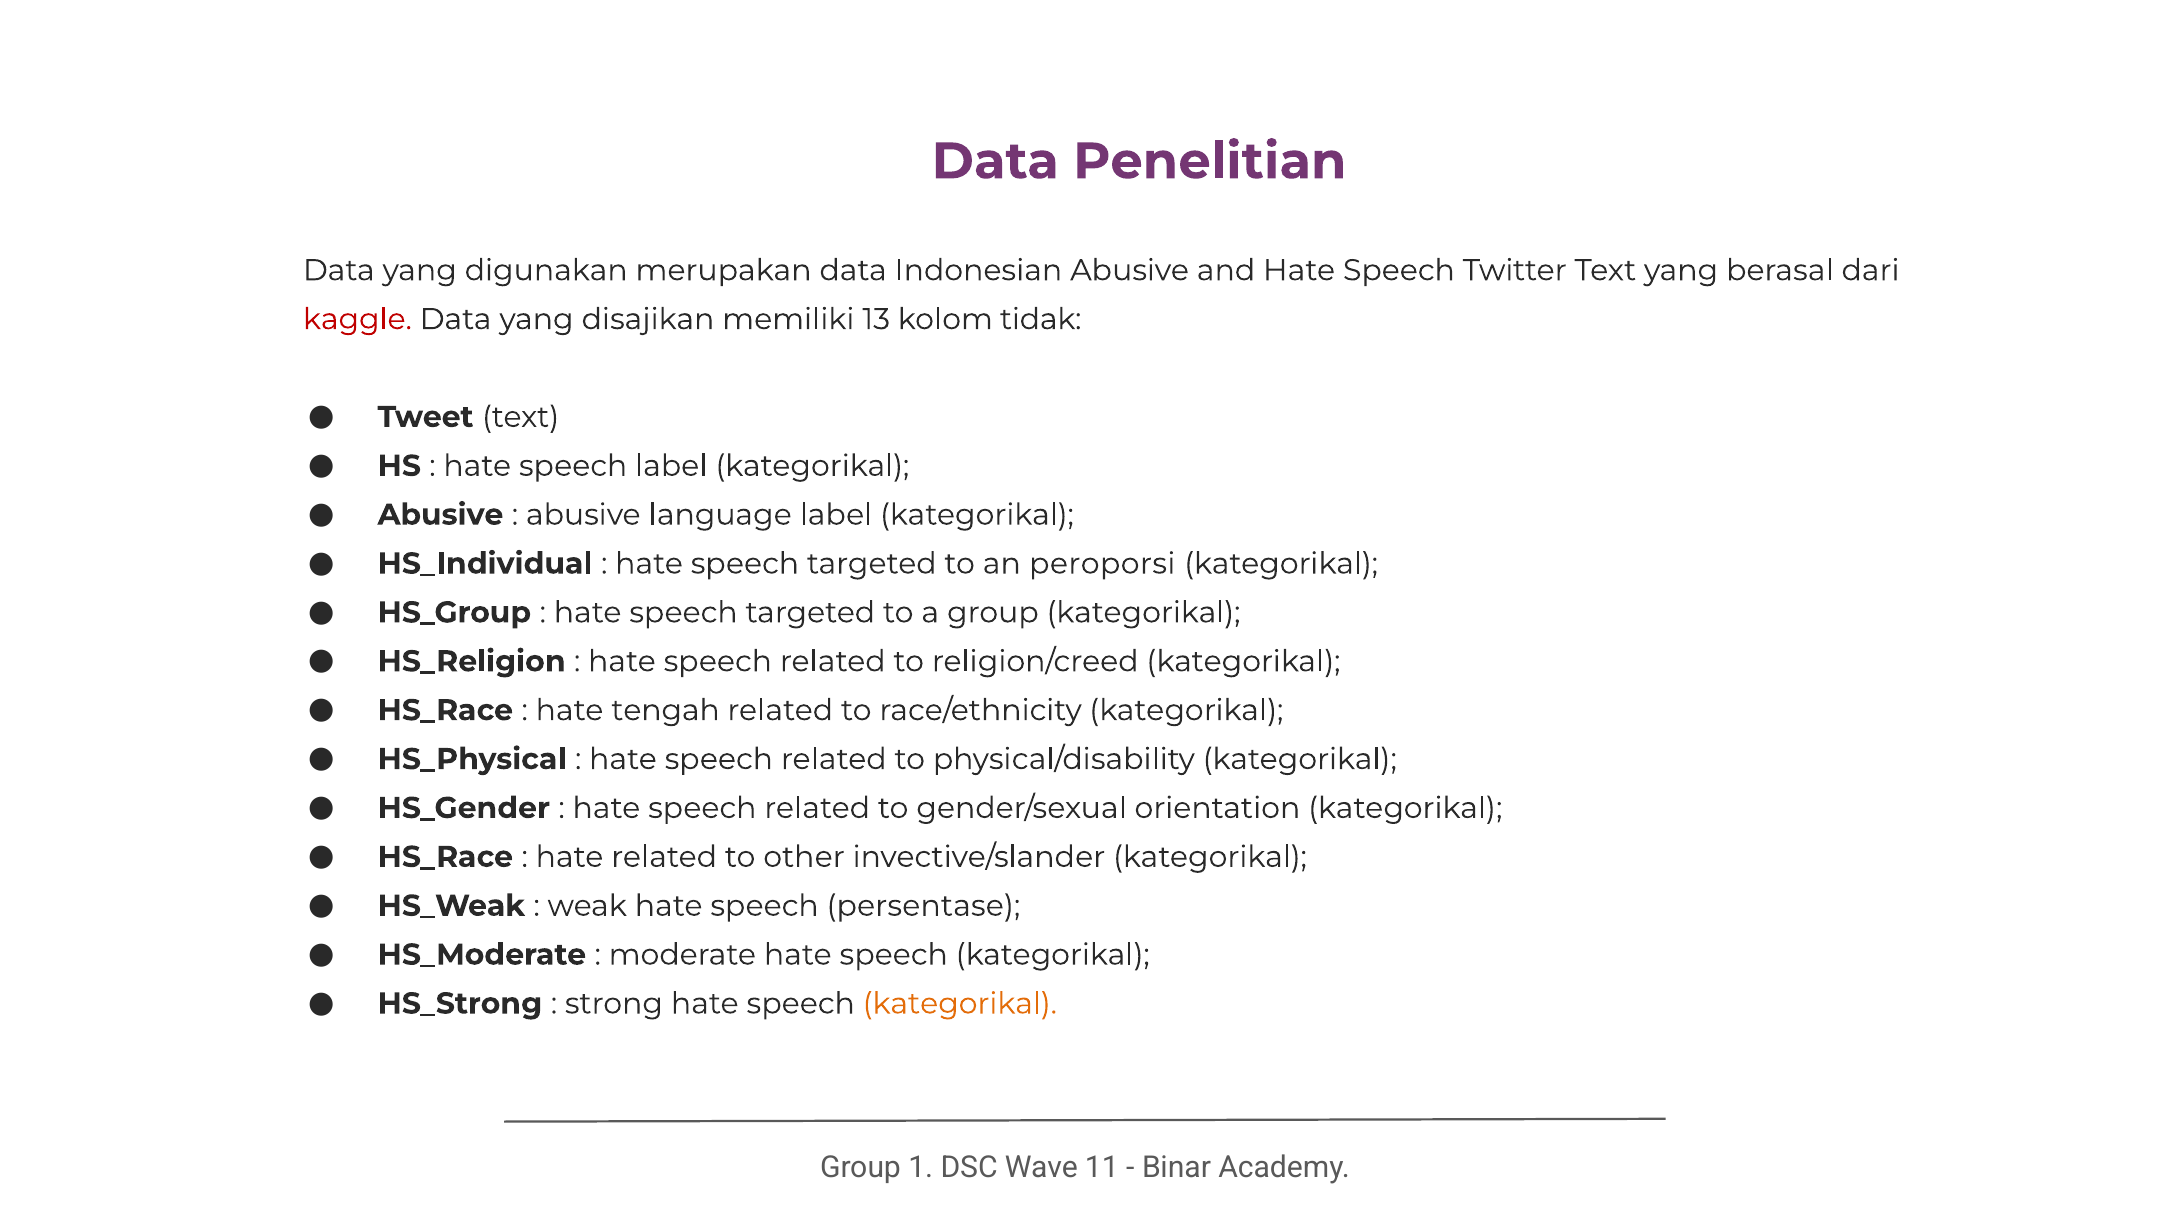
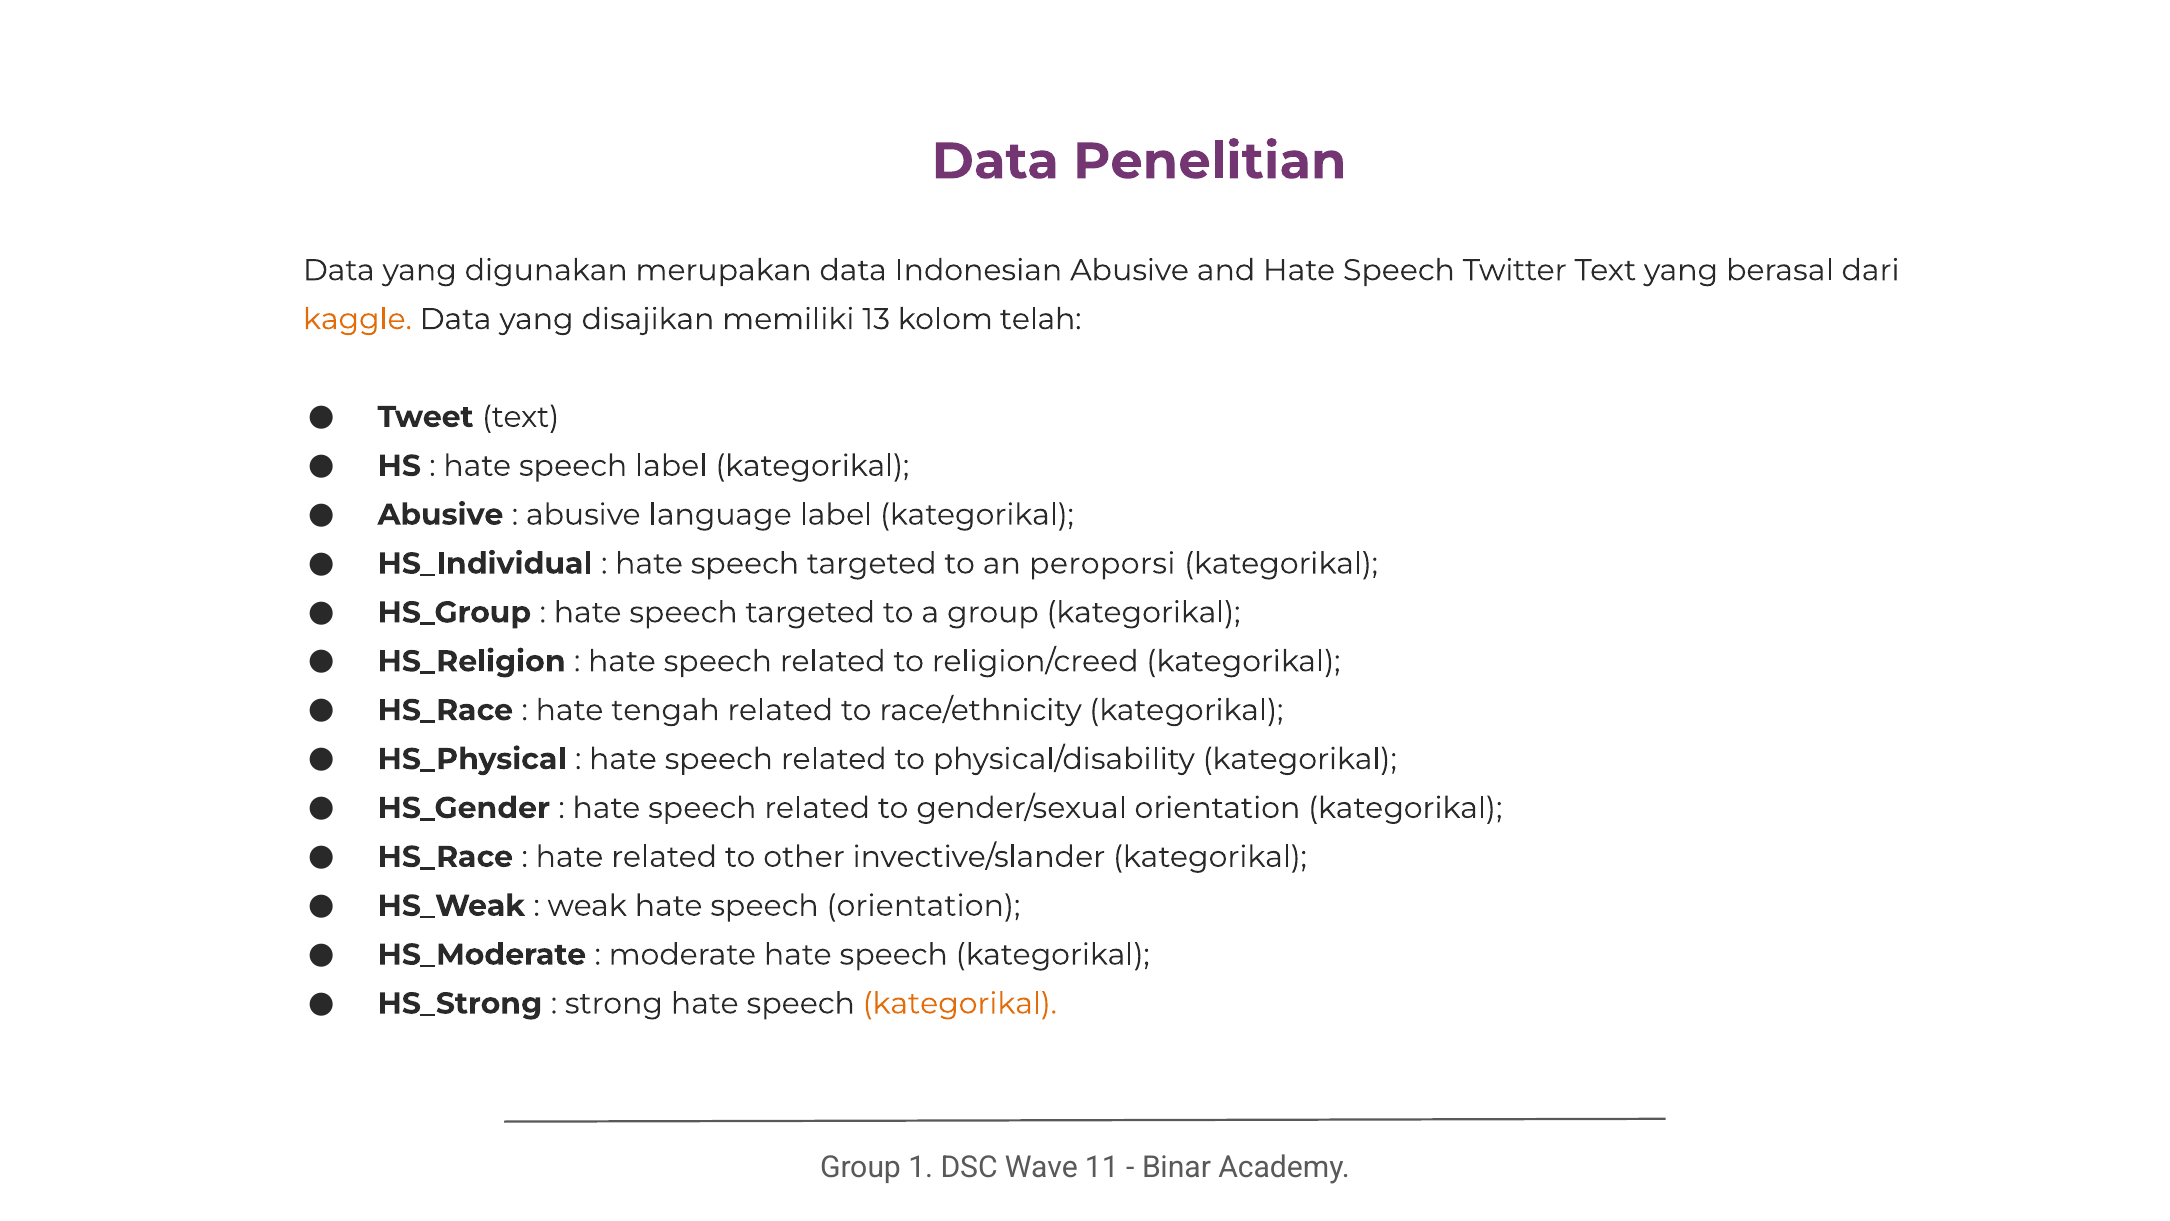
kaggle colour: red -> orange
tidak: tidak -> telah
speech persentase: persentase -> orientation
